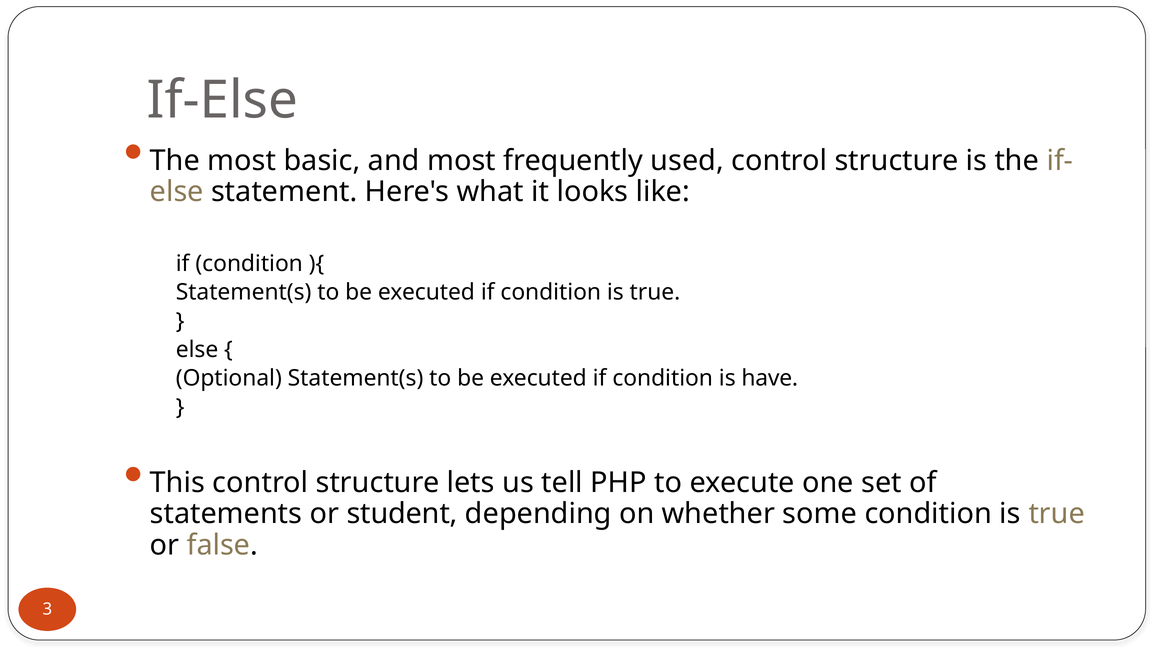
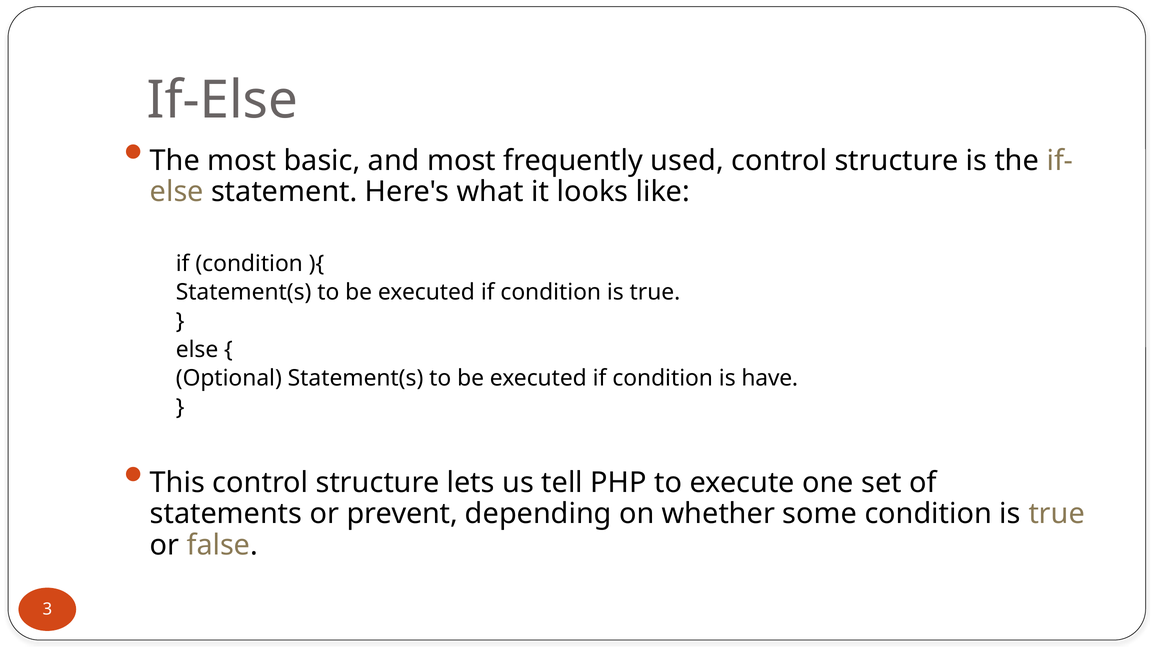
student: student -> prevent
